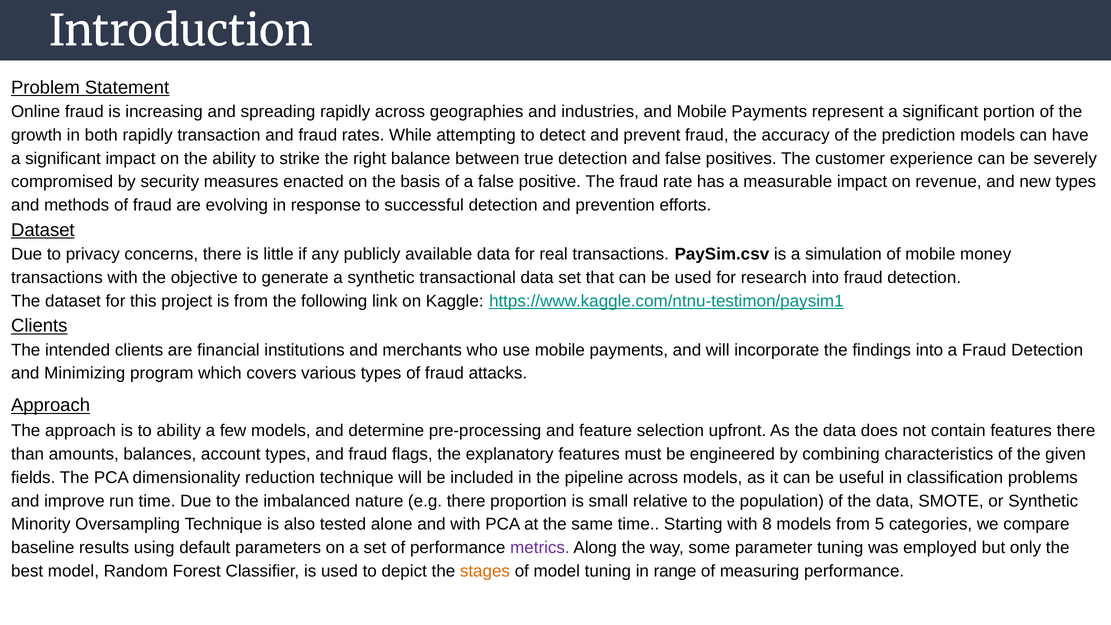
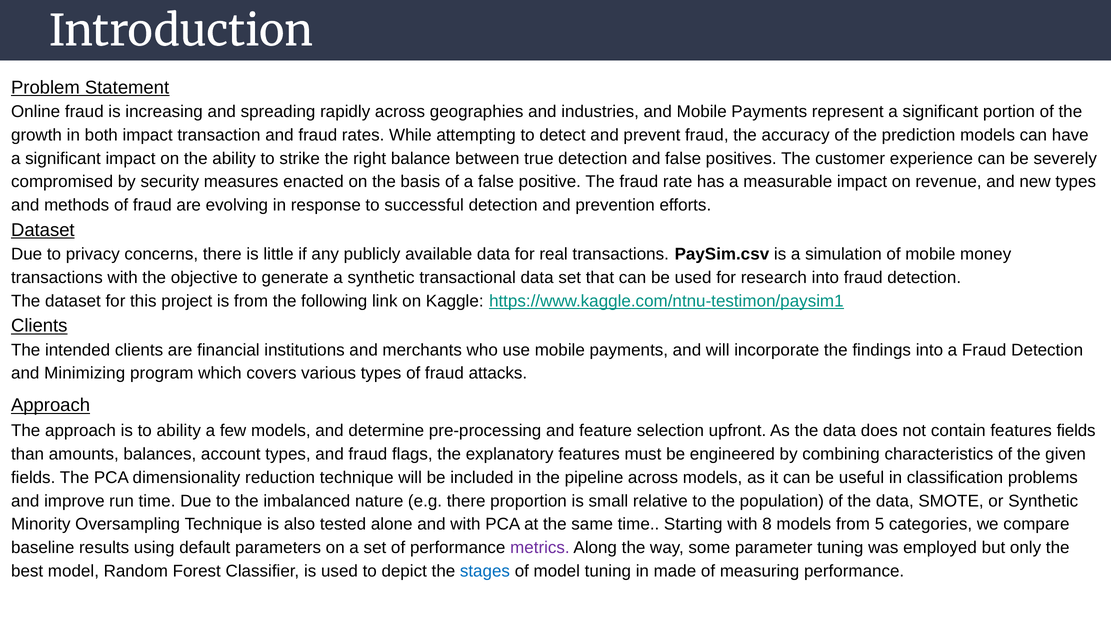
both rapidly: rapidly -> impact
features there: there -> fields
stages colour: orange -> blue
range: range -> made
